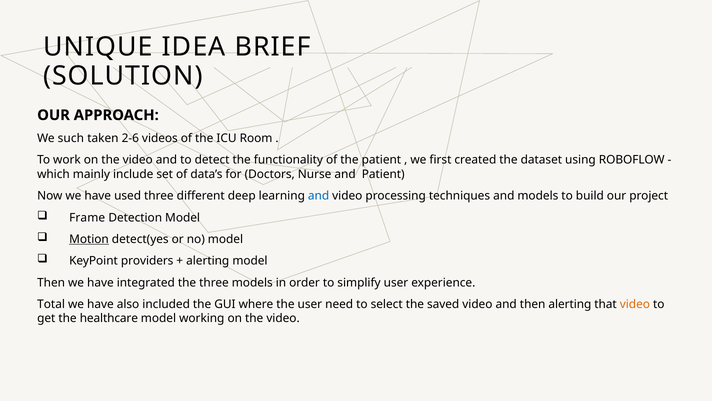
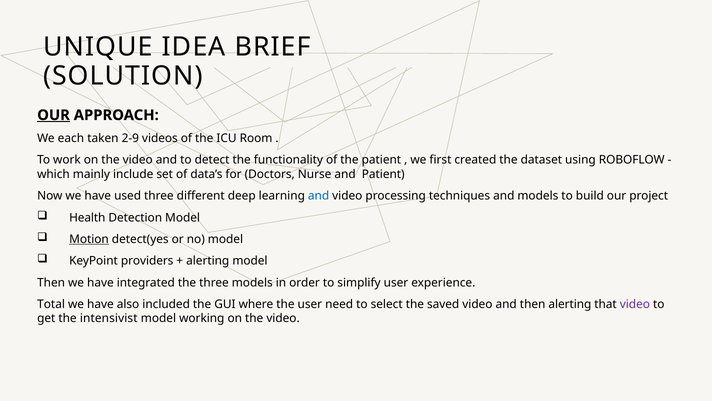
OUR at (54, 115) underline: none -> present
such: such -> each
2-6: 2-6 -> 2-9
Frame: Frame -> Health
video at (635, 304) colour: orange -> purple
healthcare: healthcare -> intensivist
